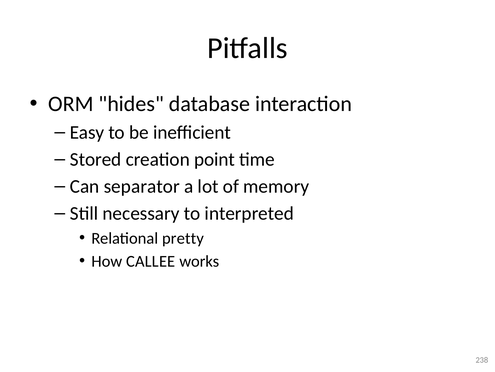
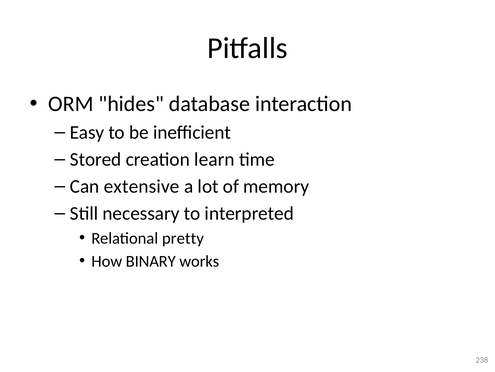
point: point -> learn
separator: separator -> extensive
CALLEE: CALLEE -> BINARY
